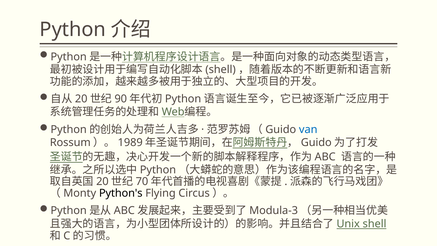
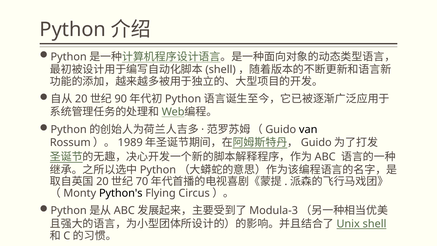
van colour: blue -> black
